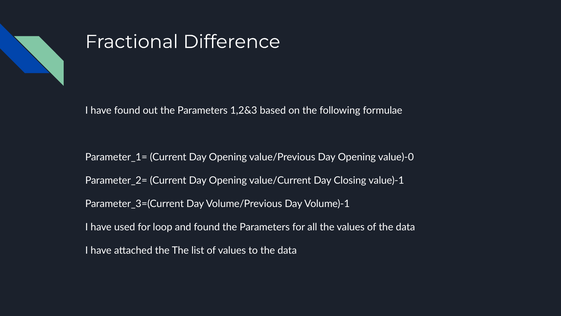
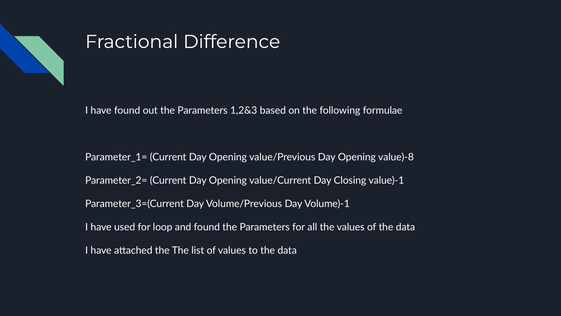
value)-0: value)-0 -> value)-8
